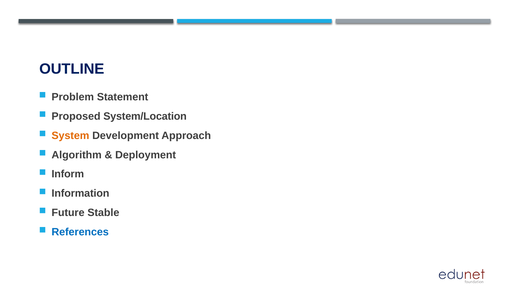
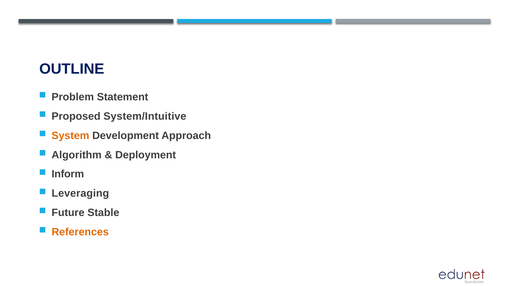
System/Location: System/Location -> System/Intuitive
Information: Information -> Leveraging
References colour: blue -> orange
